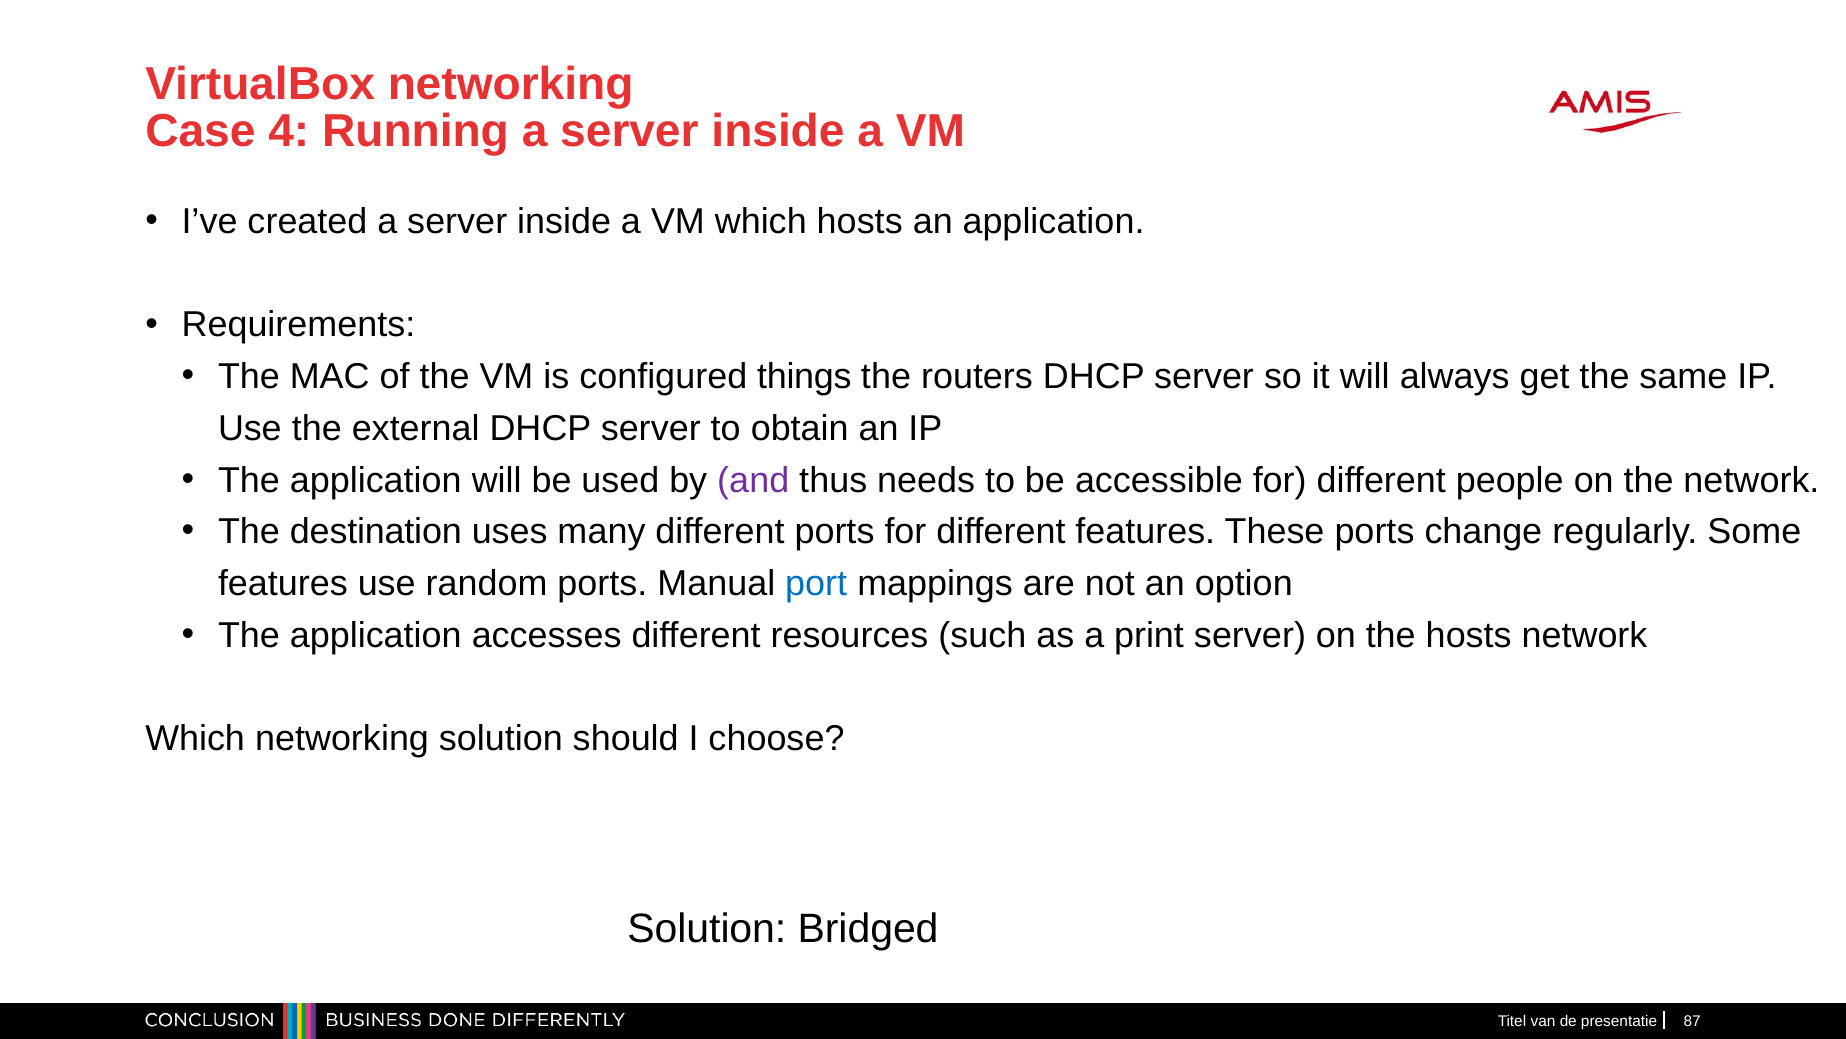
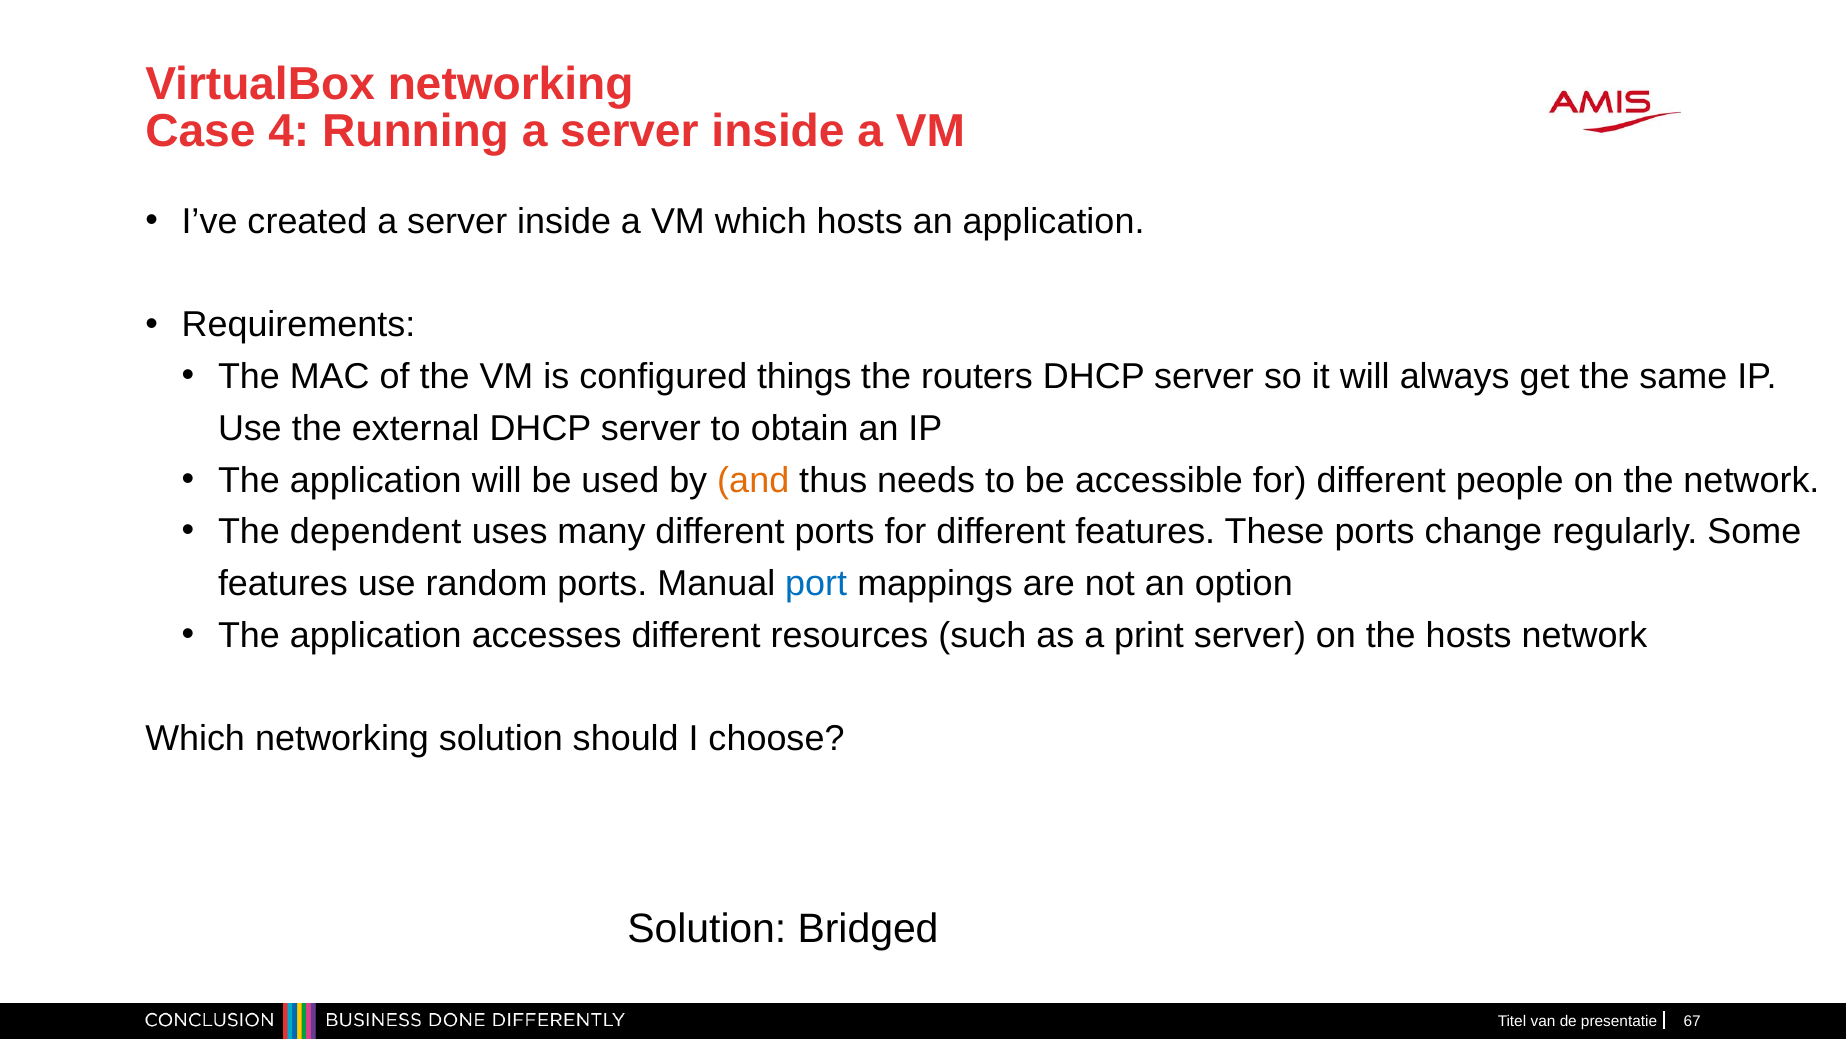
and colour: purple -> orange
destination: destination -> dependent
87: 87 -> 67
